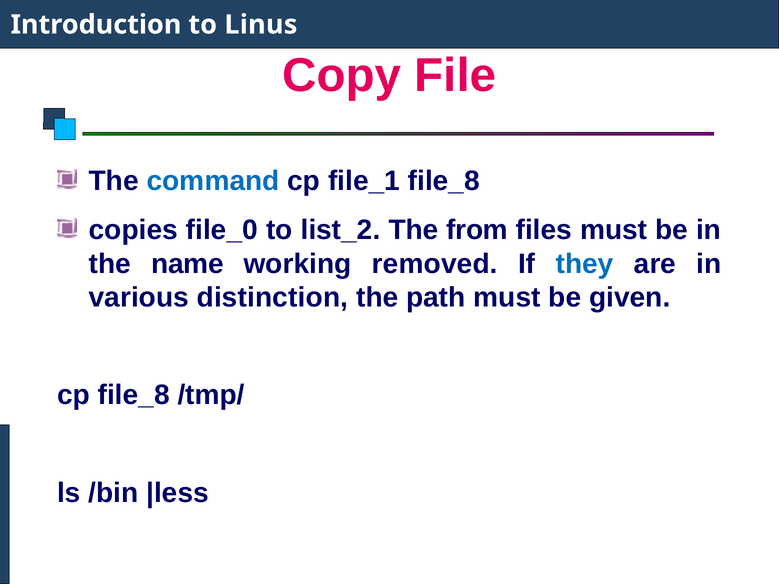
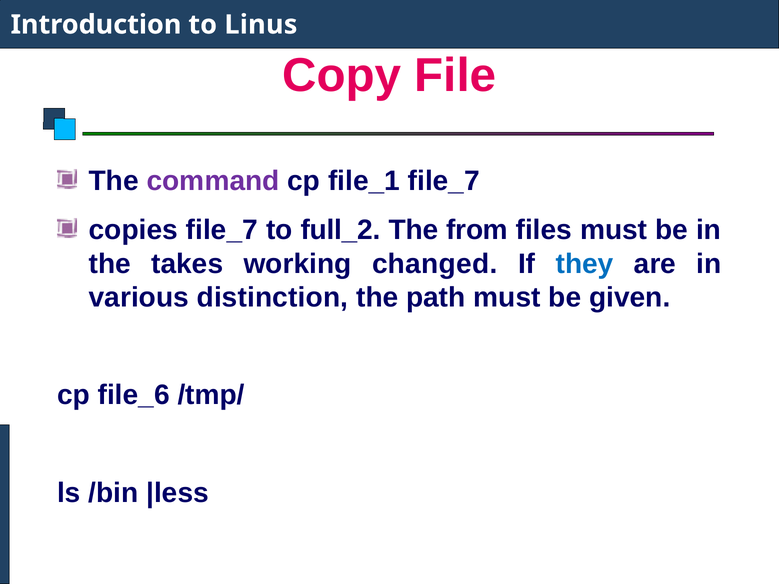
command colour: blue -> purple
file_1 file_8: file_8 -> file_7
copies file_0: file_0 -> file_7
list_2: list_2 -> full_2
name: name -> takes
removed: removed -> changed
cp file_8: file_8 -> file_6
